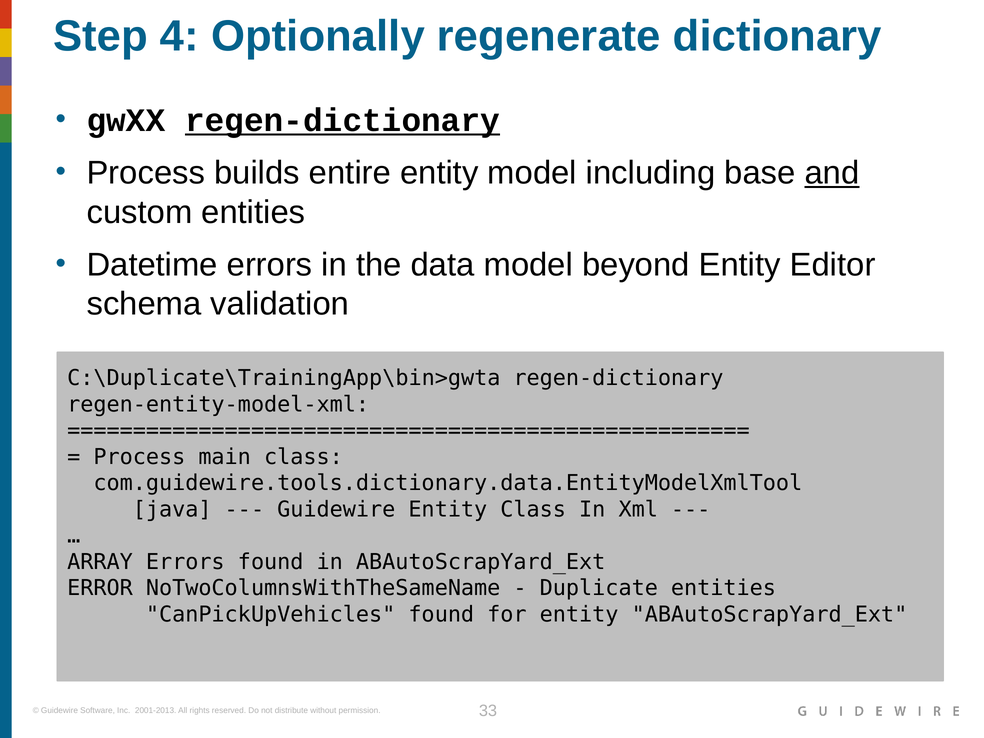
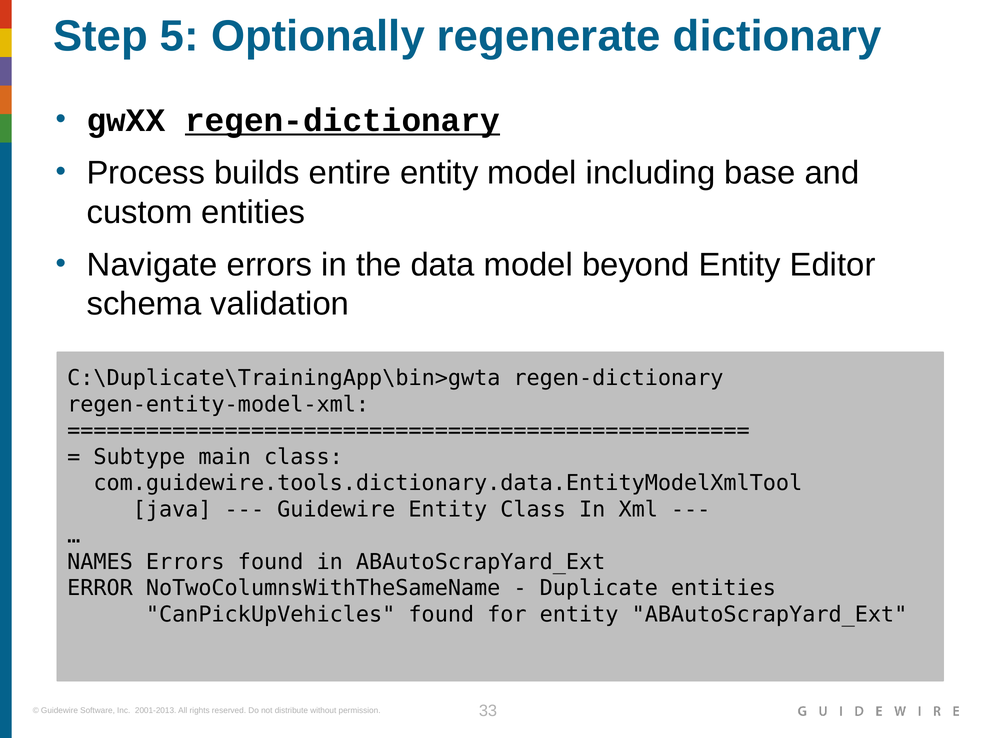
4: 4 -> 5
and underline: present -> none
Datetime: Datetime -> Navigate
Process at (139, 457): Process -> Subtype
ARRAY: ARRAY -> NAMES
